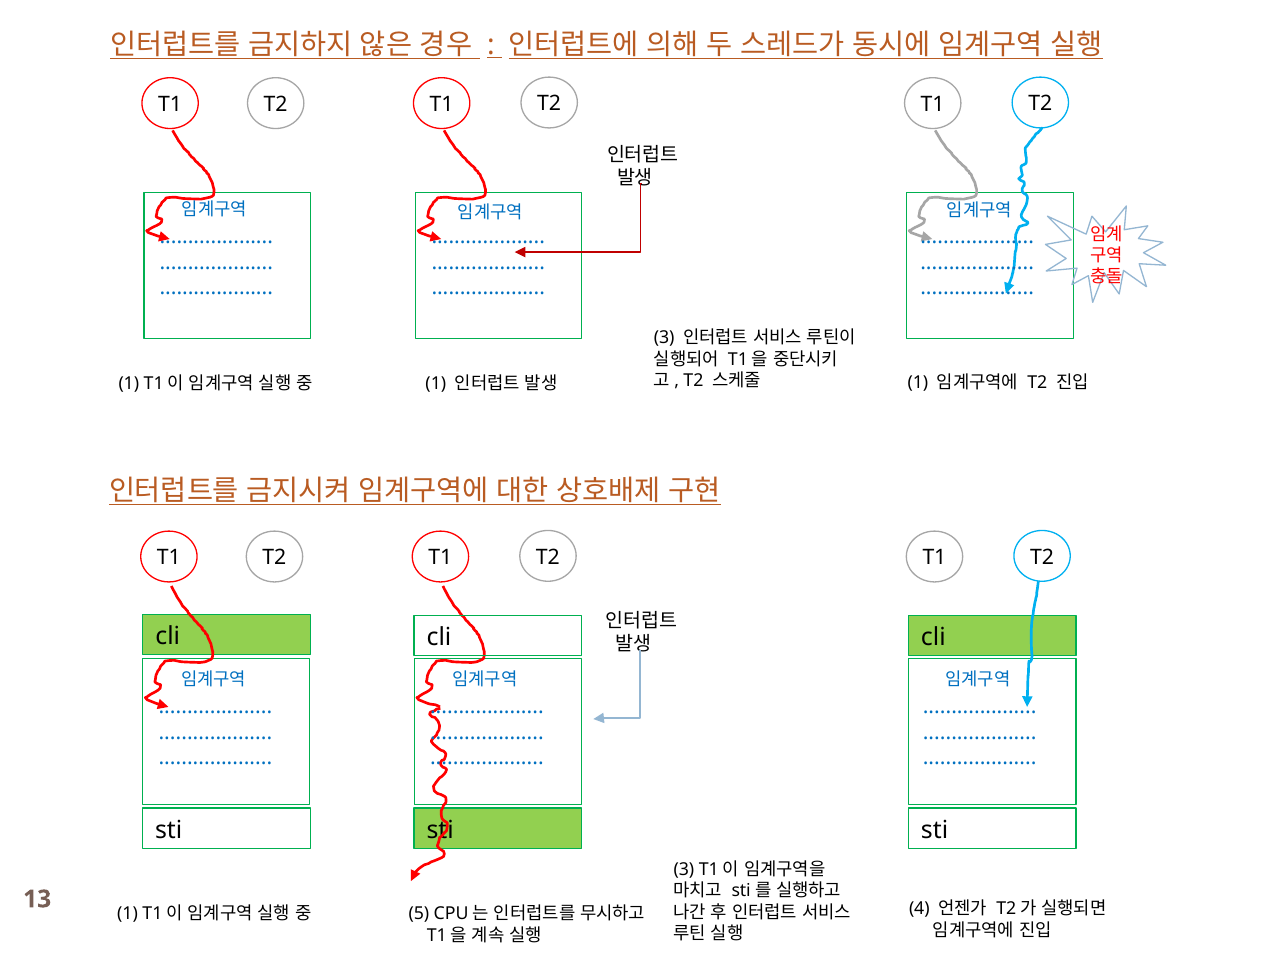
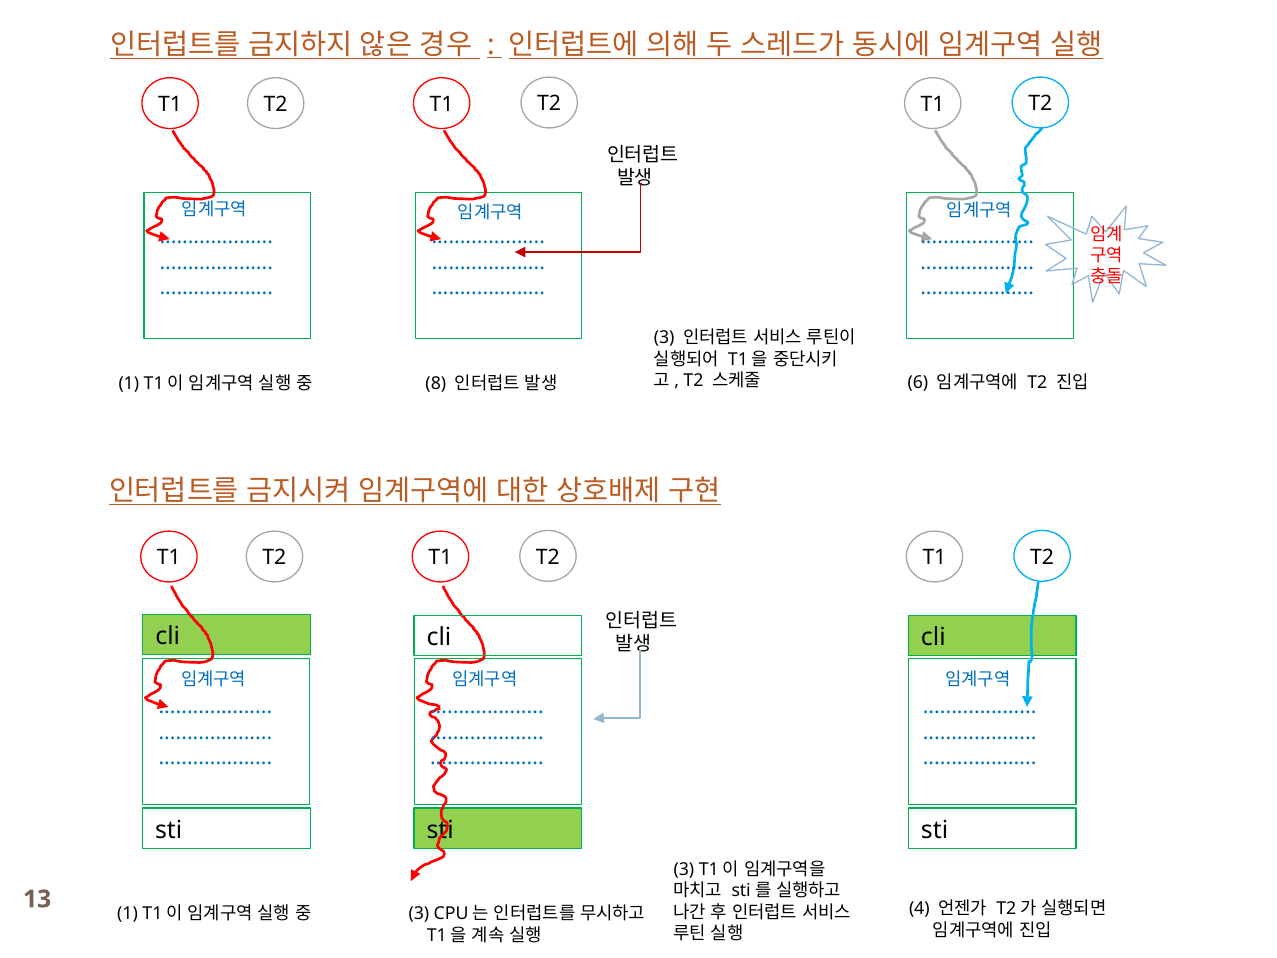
1 at (918, 383): 1 -> 6
1 at (436, 384): 1 -> 8
5 at (419, 914): 5 -> 3
